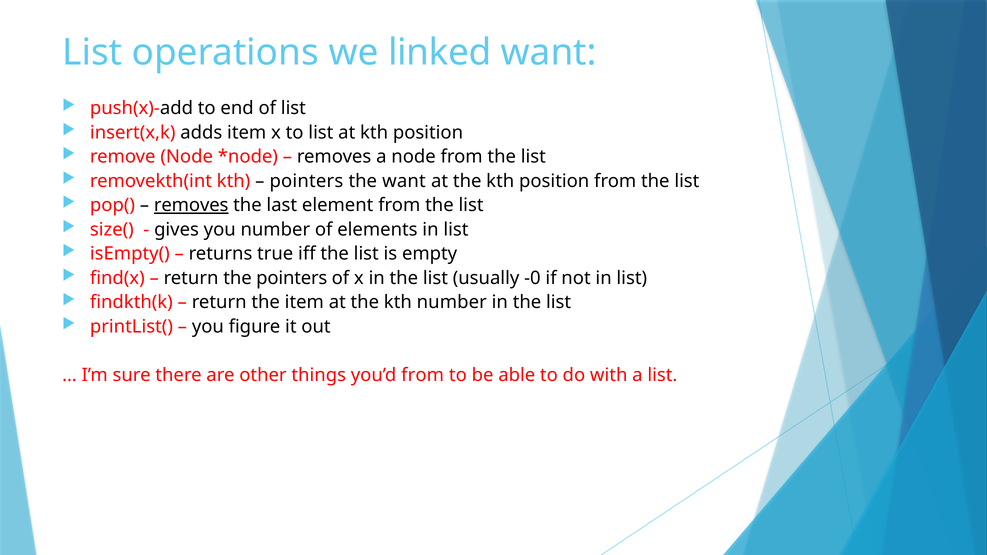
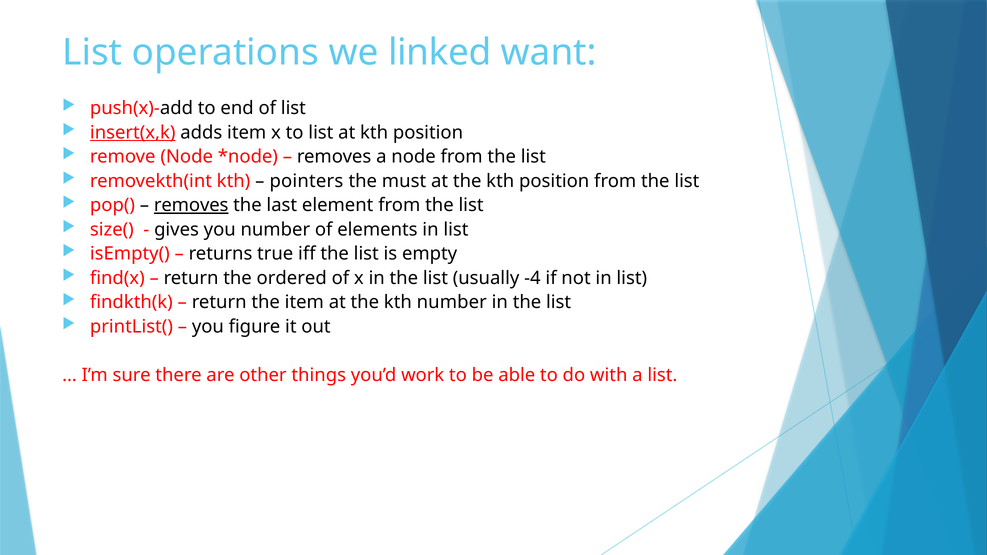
insert(x,k underline: none -> present
the want: want -> must
the pointers: pointers -> ordered
-0: -0 -> -4
you’d from: from -> work
